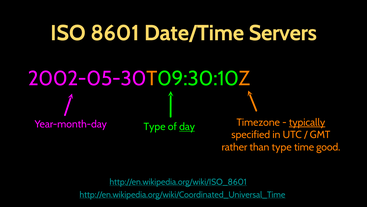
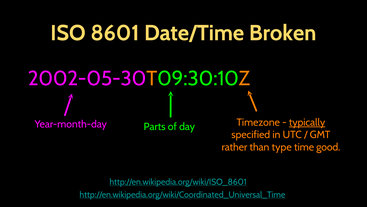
Servers: Servers -> Broken
Year-month-day Type: Type -> Parts
day underline: present -> none
